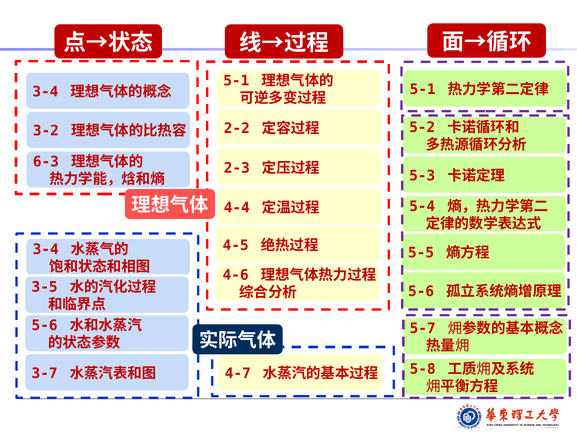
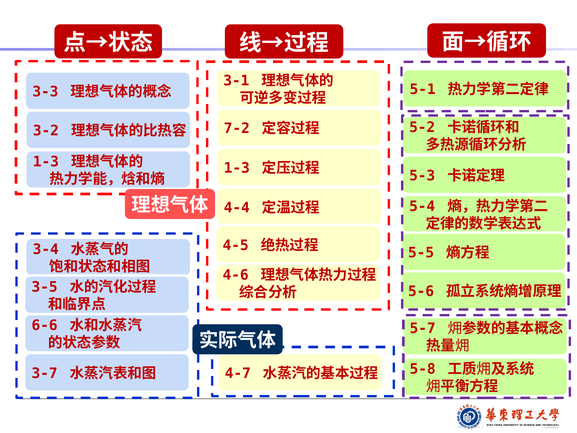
5-1 at (236, 81): 5-1 -> 3-1
3-4 at (45, 92): 3-4 -> 3-3
2-2: 2-2 -> 7-2
6-3 at (46, 162): 6-3 -> 1-3
2-3 at (237, 168): 2-3 -> 1-3
5-6 at (45, 325): 5-6 -> 6-6
